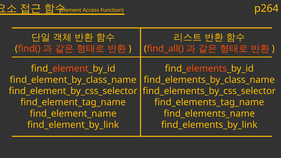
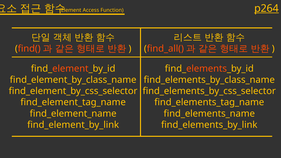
p264 underline: none -> present
